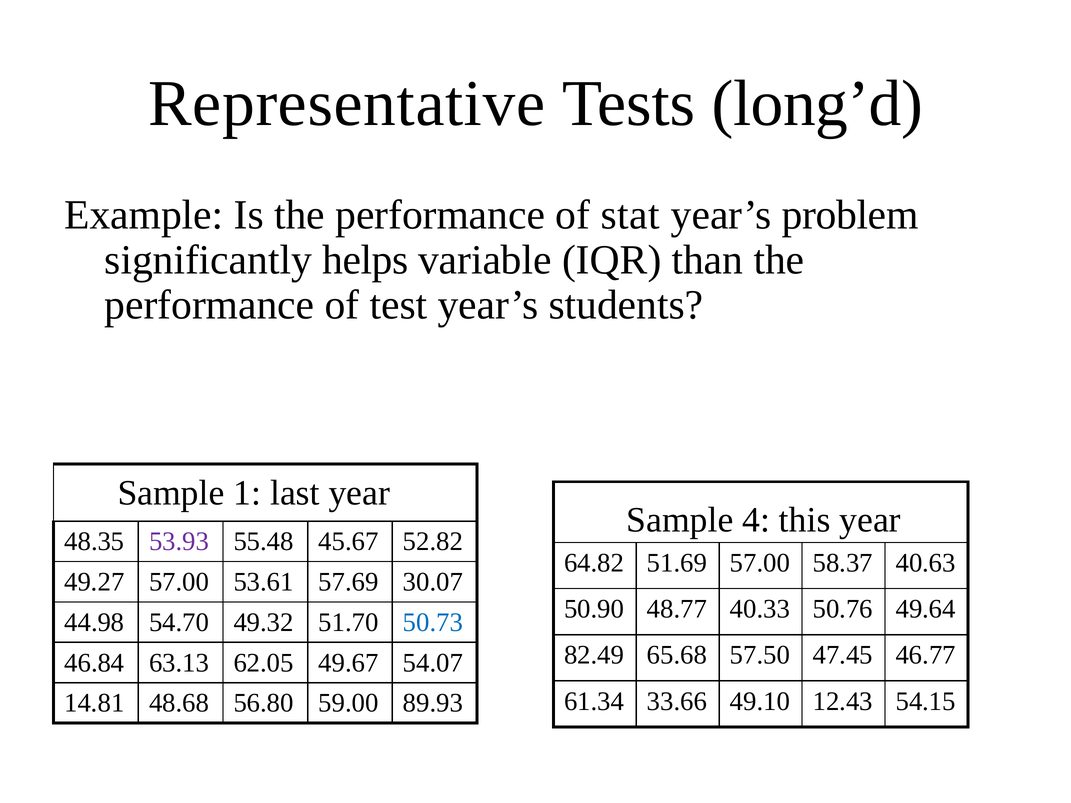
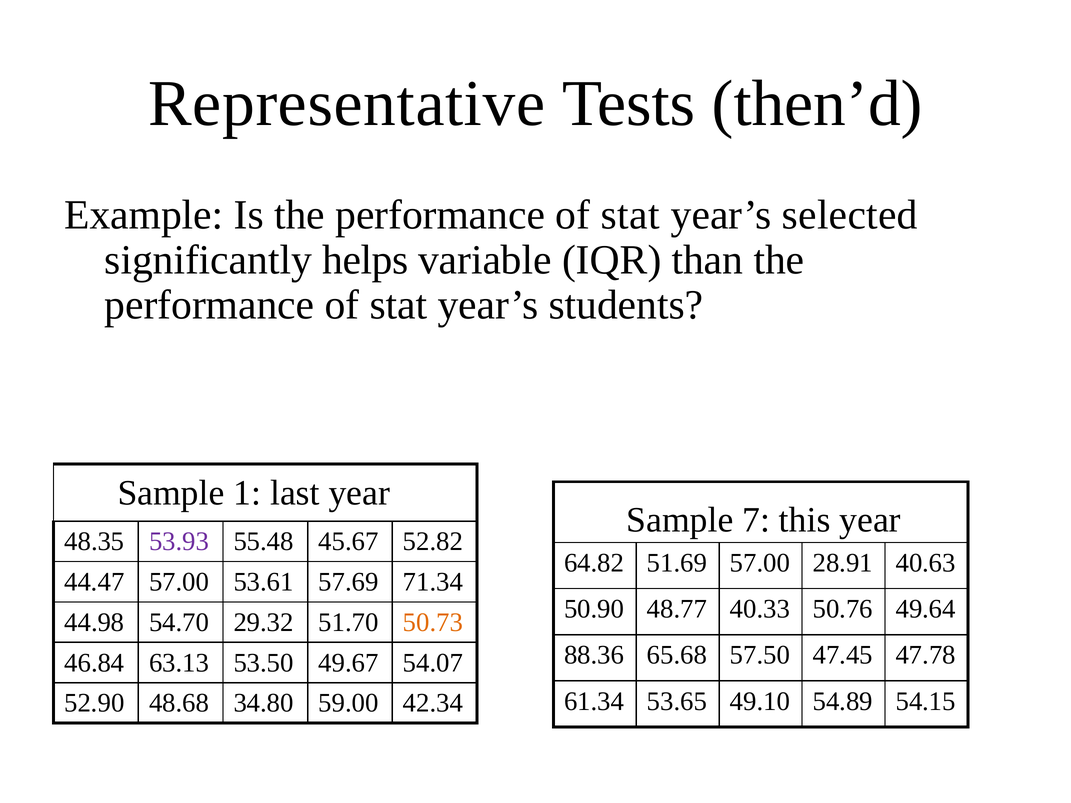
long’d: long’d -> then’d
problem: problem -> selected
test at (398, 305): test -> stat
4: 4 -> 7
58.37: 58.37 -> 28.91
49.27: 49.27 -> 44.47
30.07: 30.07 -> 71.34
49.32: 49.32 -> 29.32
50.73 colour: blue -> orange
82.49: 82.49 -> 88.36
46.77: 46.77 -> 47.78
62.05: 62.05 -> 53.50
33.66: 33.66 -> 53.65
12.43: 12.43 -> 54.89
14.81: 14.81 -> 52.90
56.80: 56.80 -> 34.80
89.93: 89.93 -> 42.34
